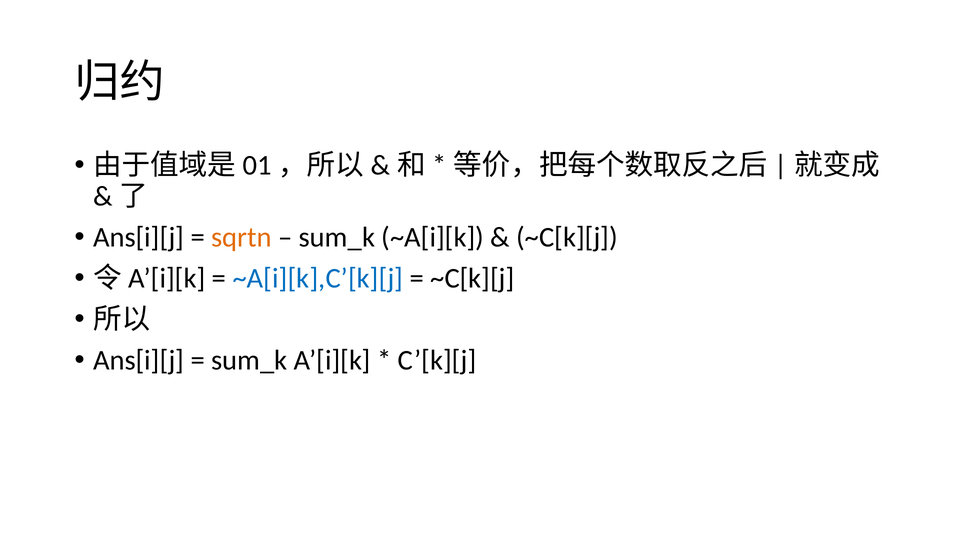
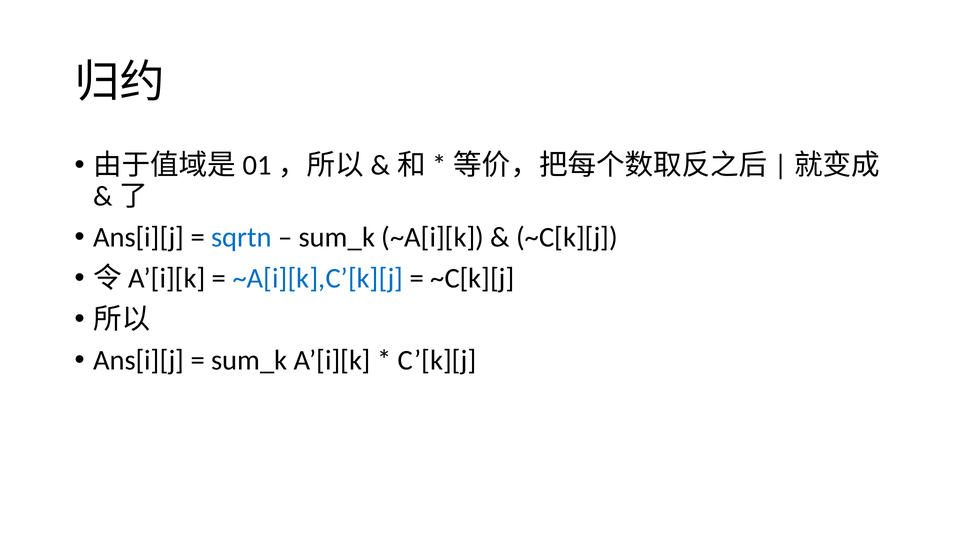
sqrtn colour: orange -> blue
